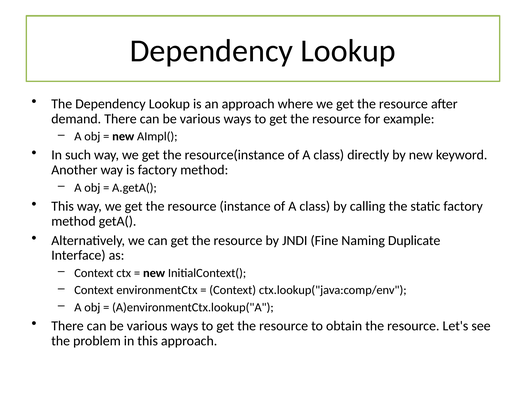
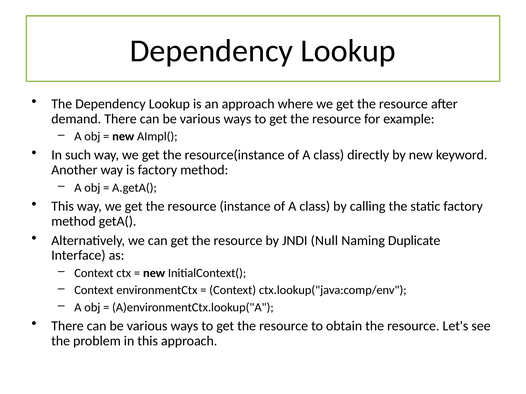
Fine: Fine -> Null
